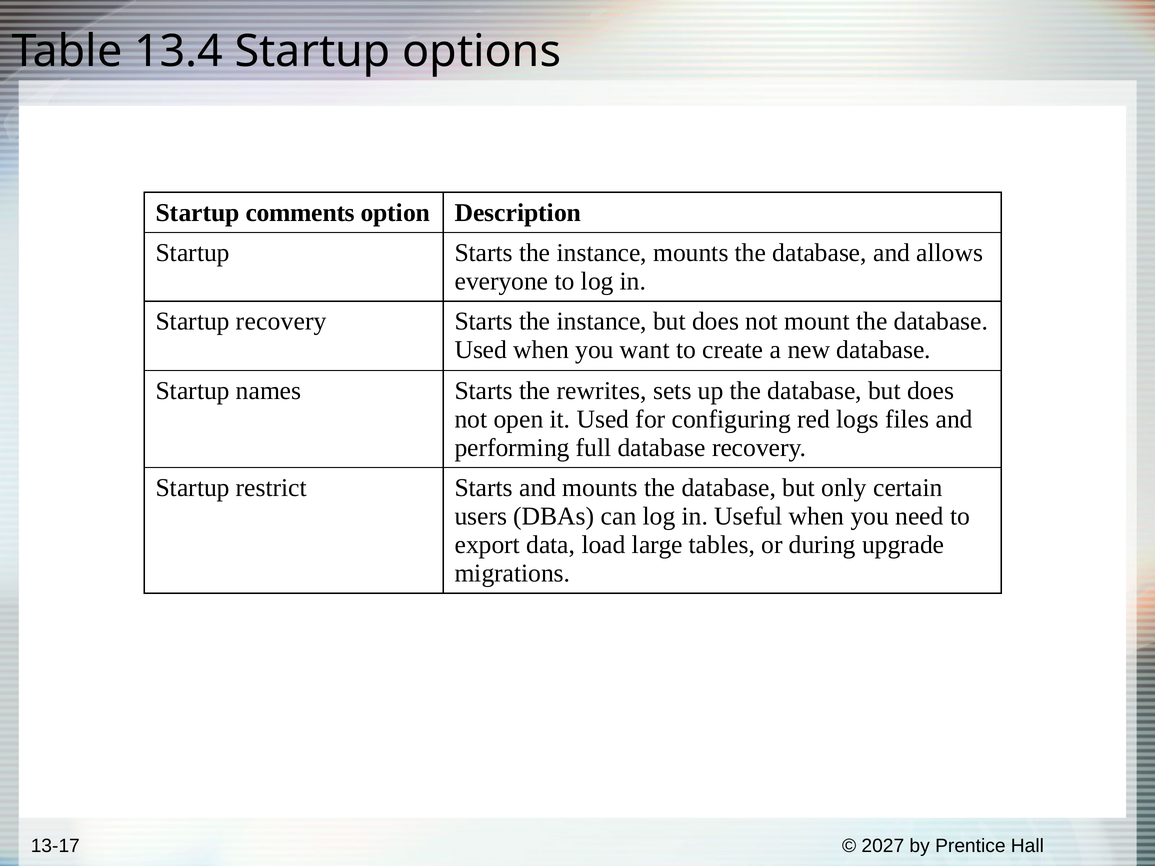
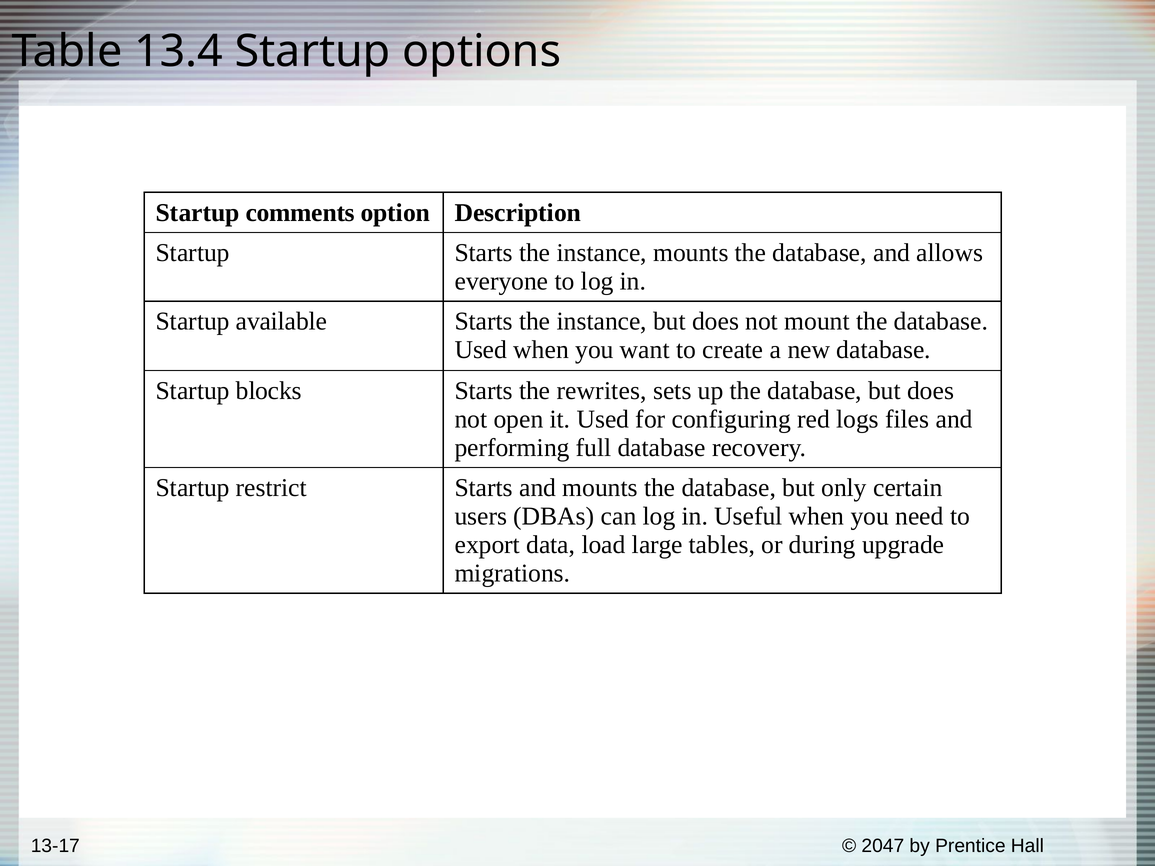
Startup recovery: recovery -> available
names: names -> blocks
2027: 2027 -> 2047
